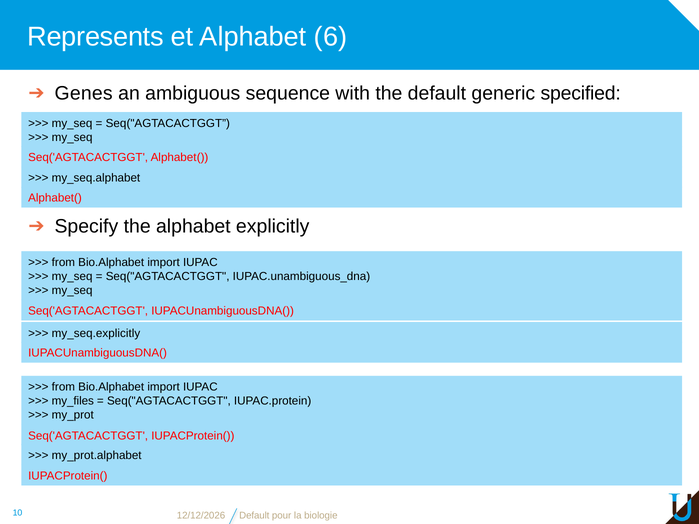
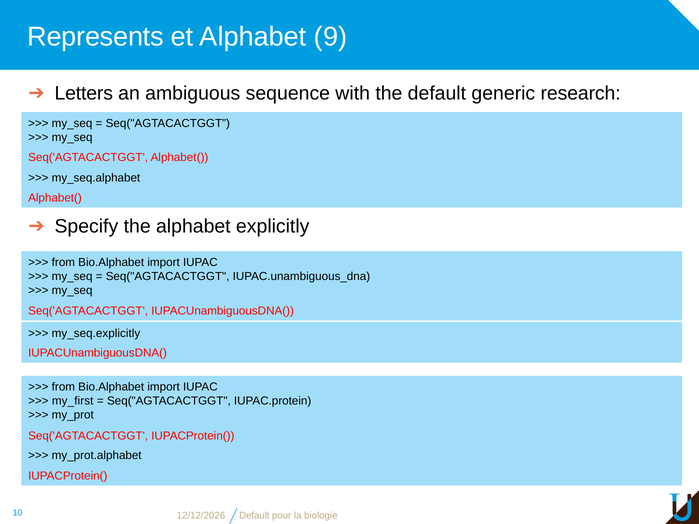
6: 6 -> 9
Genes: Genes -> Letters
specified: specified -> research
my_files: my_files -> my_first
